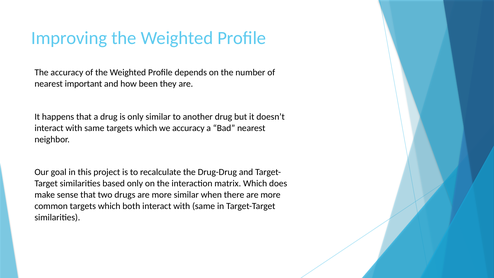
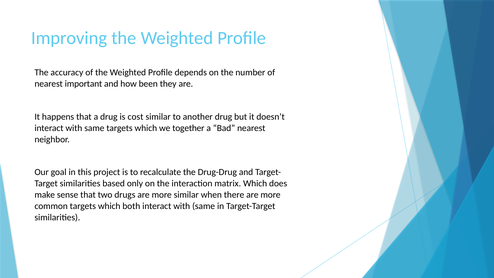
is only: only -> cost
we accuracy: accuracy -> together
